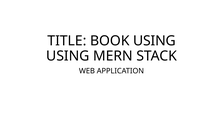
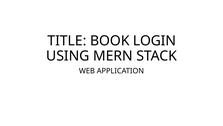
BOOK USING: USING -> LOGIN
